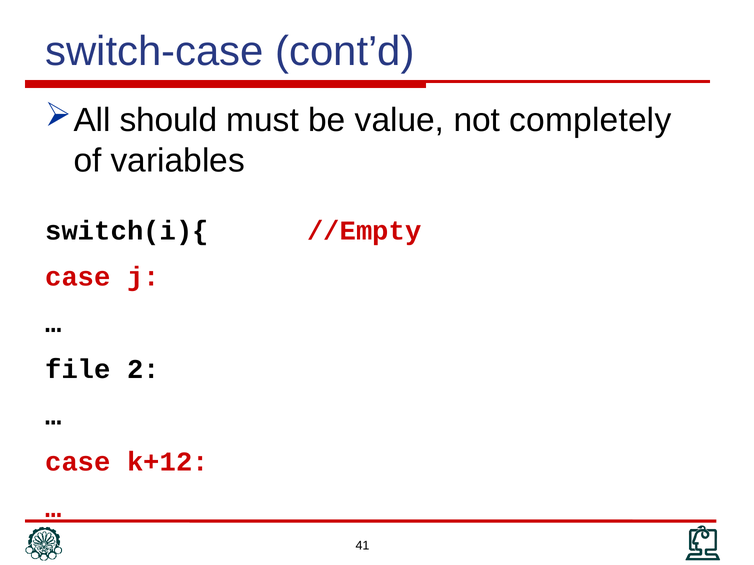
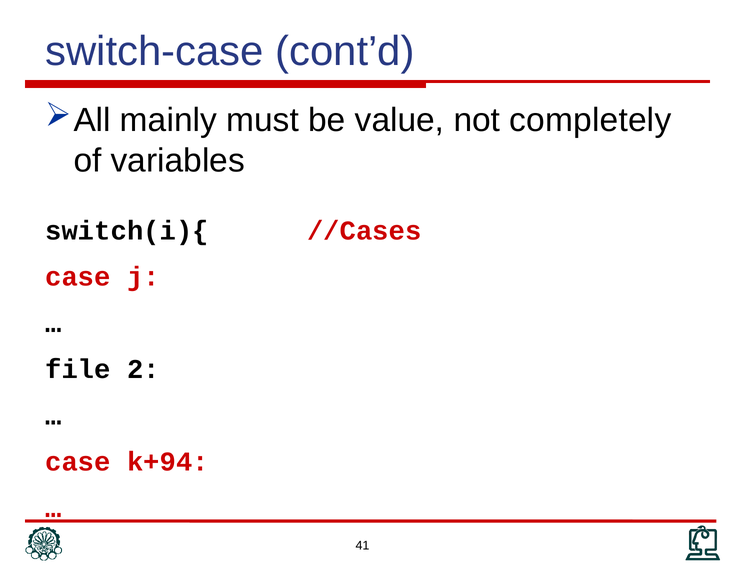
should: should -> mainly
//Empty: //Empty -> //Cases
k+12: k+12 -> k+94
